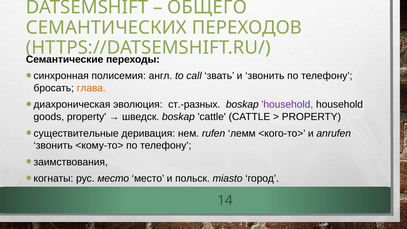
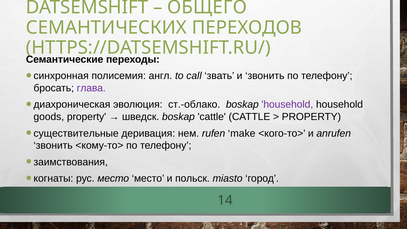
глава colour: orange -> purple
ст.-разных: ст.-разных -> ст.-облако
лемм: лемм -> make
